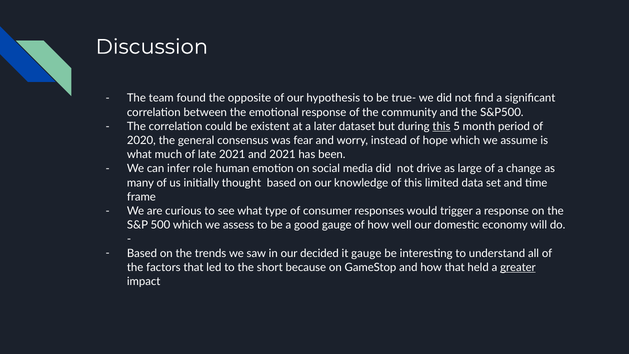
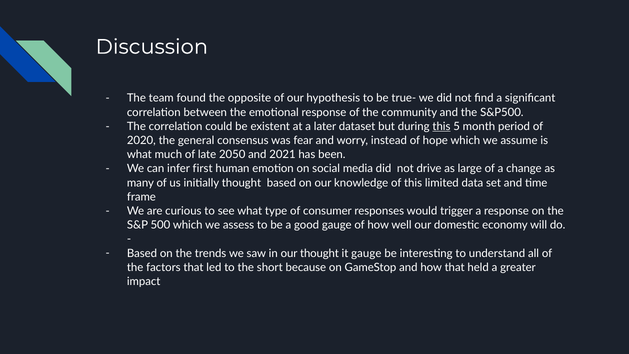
late 2021: 2021 -> 2050
role: role -> first
our decided: decided -> thought
greater underline: present -> none
